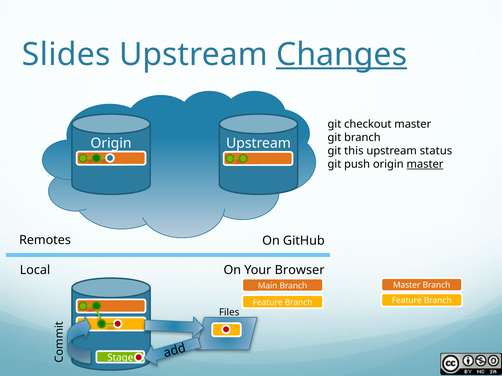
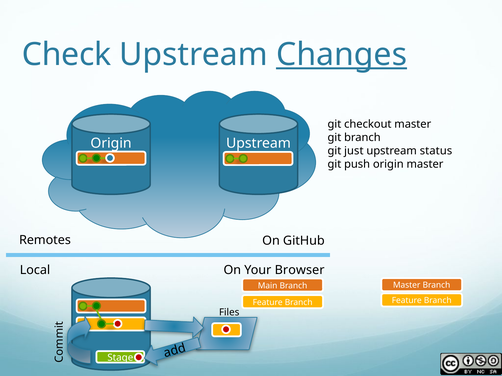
Slides: Slides -> Check
this: this -> just
master at (425, 164) underline: present -> none
